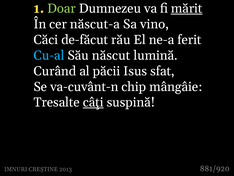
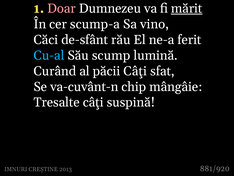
Doar colour: light green -> pink
născut-a: născut-a -> scump-a
de-făcut: de-făcut -> de-sfânt
născut: născut -> scump
păcii Isus: Isus -> Câţi
câţi at (93, 102) underline: present -> none
